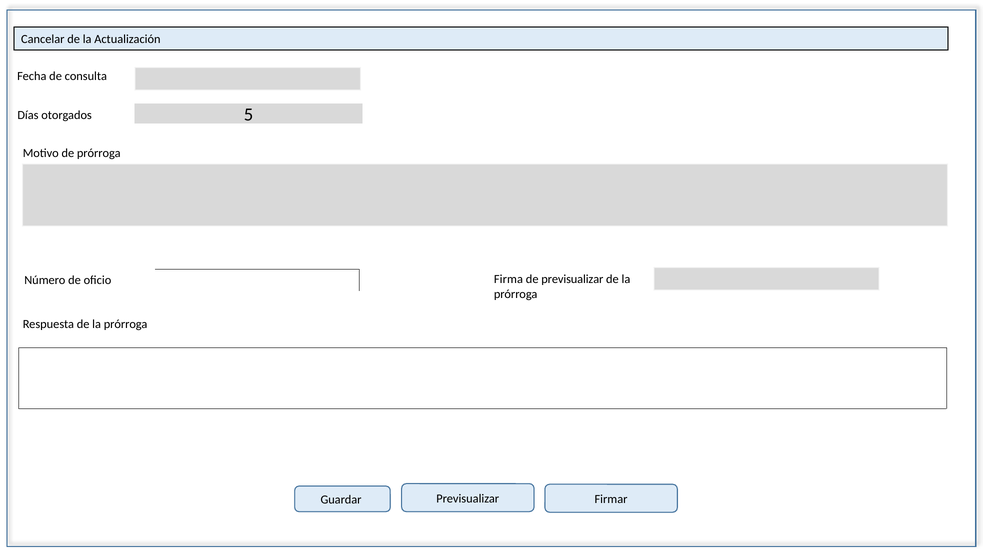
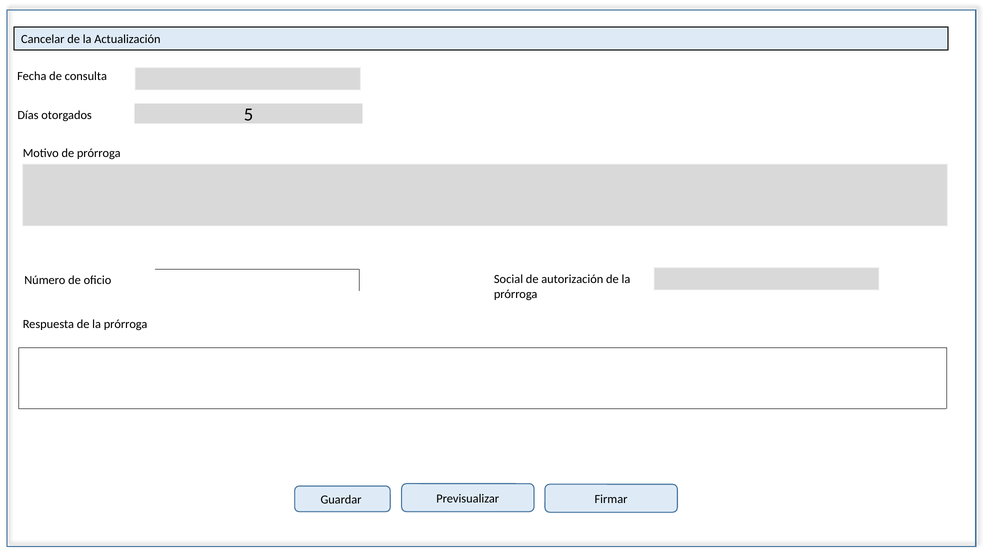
Firma: Firma -> Social
de previsualizar: previsualizar -> autorización
